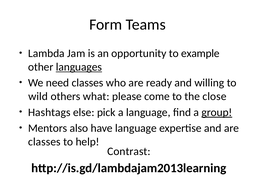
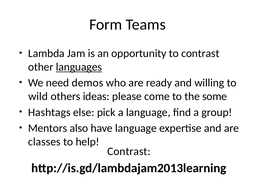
to example: example -> contrast
need classes: classes -> demos
what: what -> ideas
close: close -> some
group underline: present -> none
